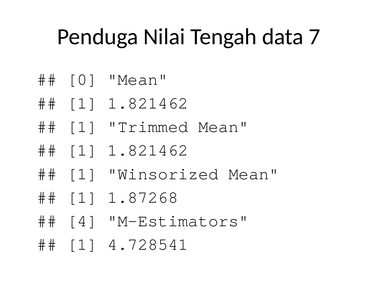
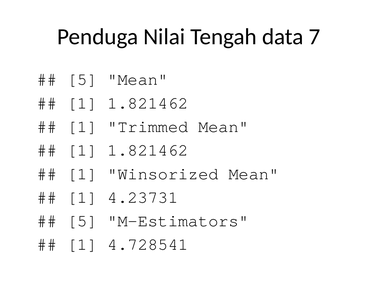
0 at (82, 79): 0 -> 5
1.87268: 1.87268 -> 4.23731
4 at (82, 220): 4 -> 5
